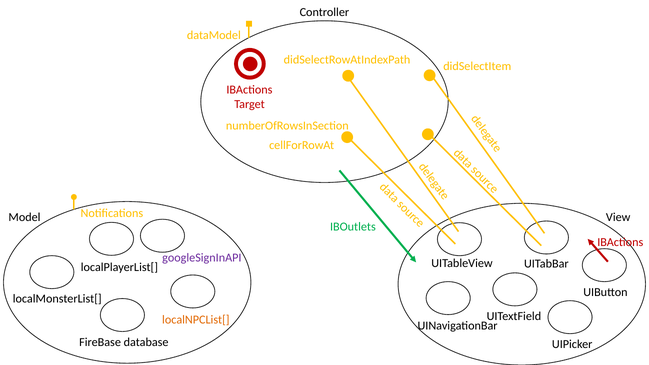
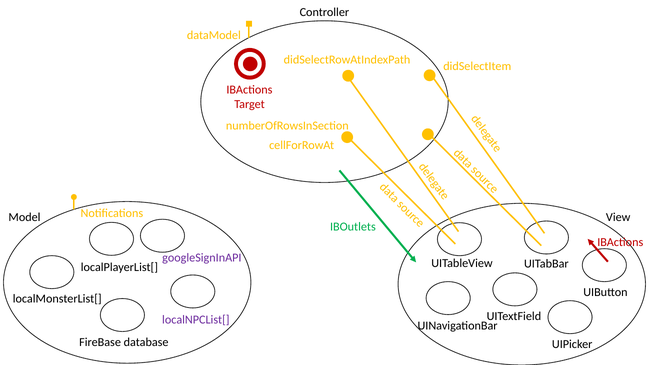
localNPCList[ colour: orange -> purple
